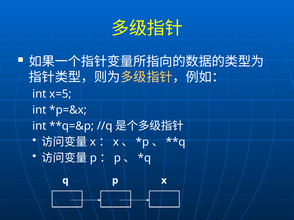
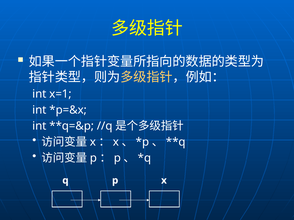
x=5: x=5 -> x=1
